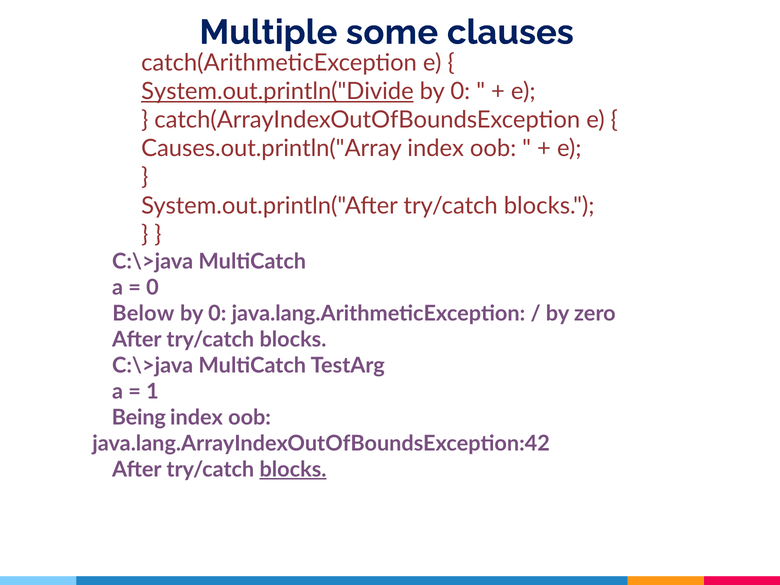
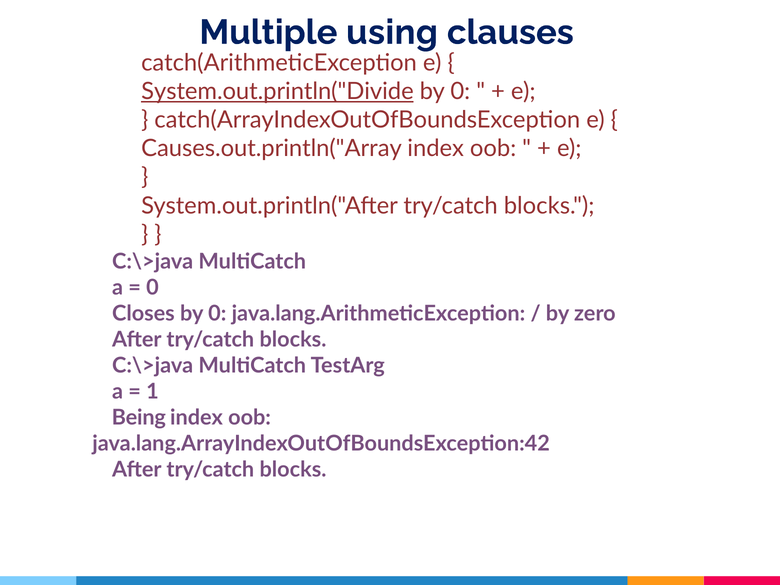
some: some -> using
Below: Below -> Closes
blocks at (293, 470) underline: present -> none
